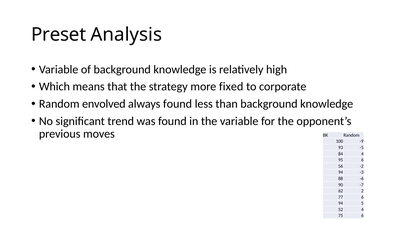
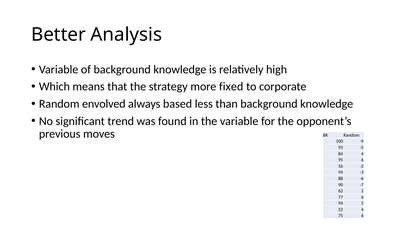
Preset: Preset -> Better
always found: found -> based
